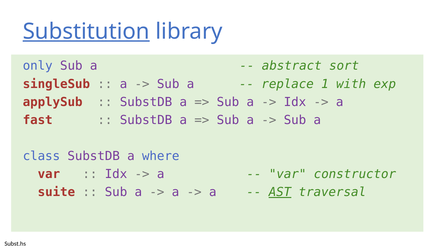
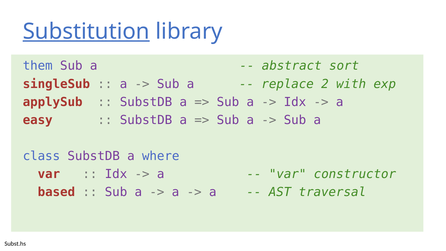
only: only -> them
1: 1 -> 2
fast: fast -> easy
suite: suite -> based
AST underline: present -> none
